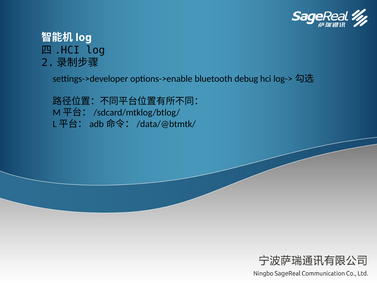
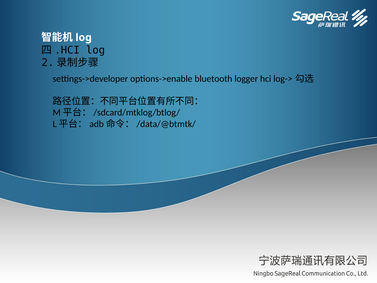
debug: debug -> logger
